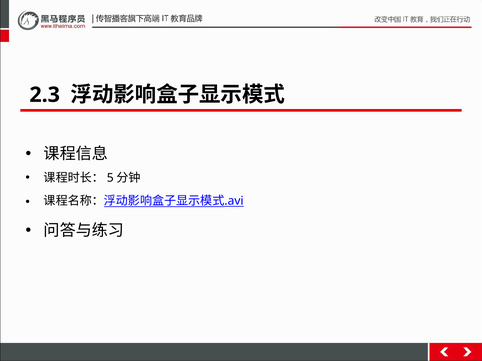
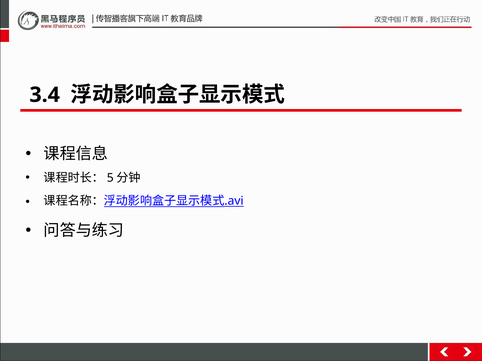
2.3: 2.3 -> 3.4
